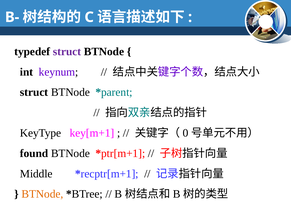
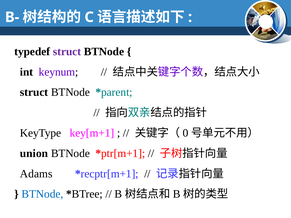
found: found -> union
Middle: Middle -> Adams
BTNode at (42, 194) colour: orange -> blue
